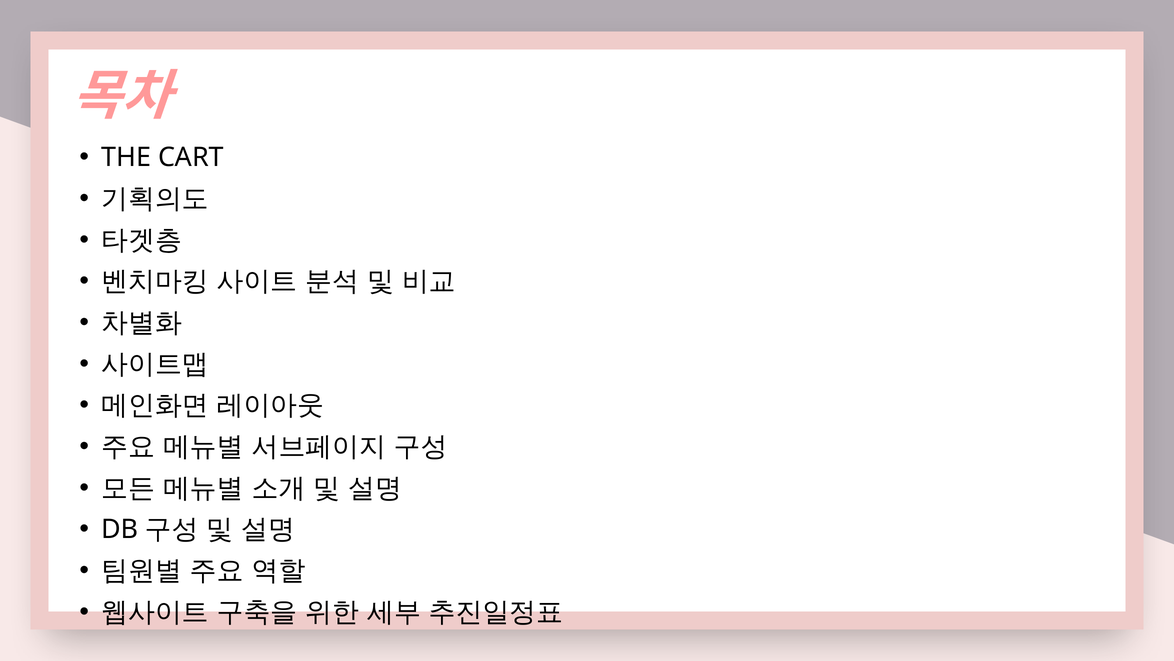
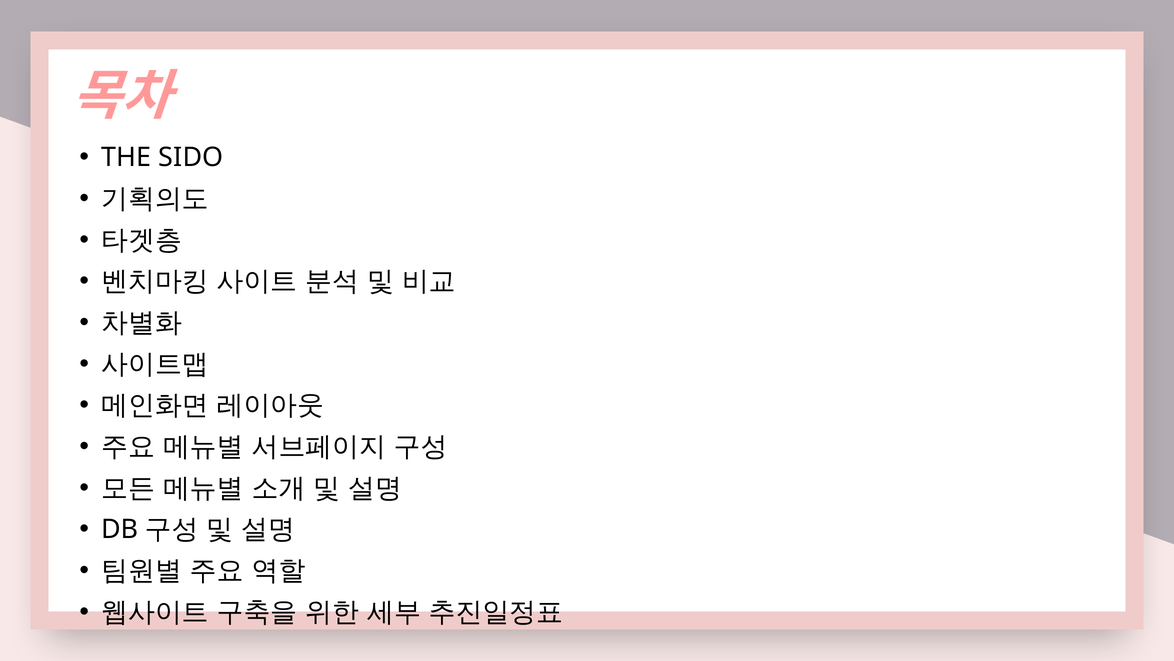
CART: CART -> SIDO
